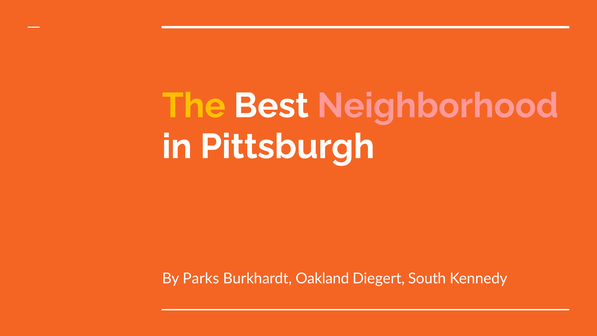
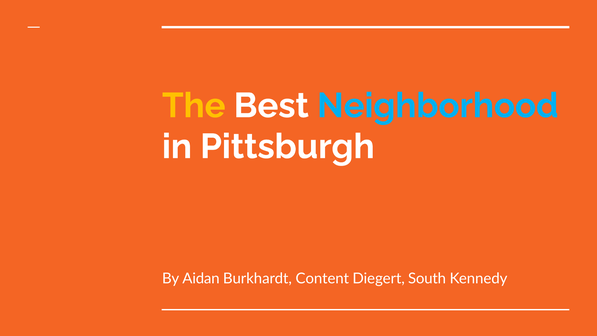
Neighborhood colour: pink -> light blue
Parks: Parks -> Aidan
Oakland: Oakland -> Content
